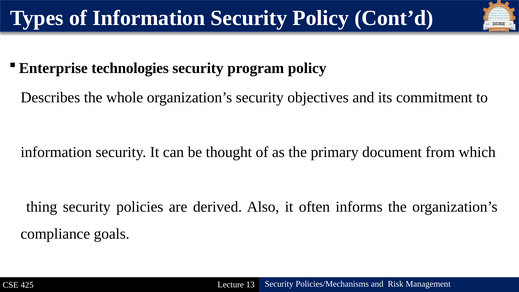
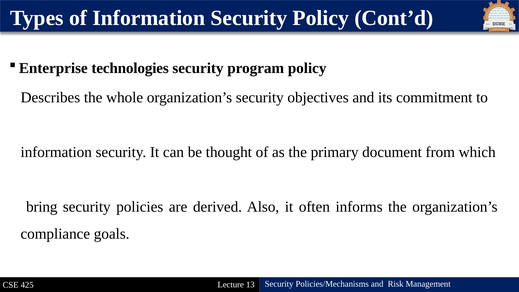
thing: thing -> bring
